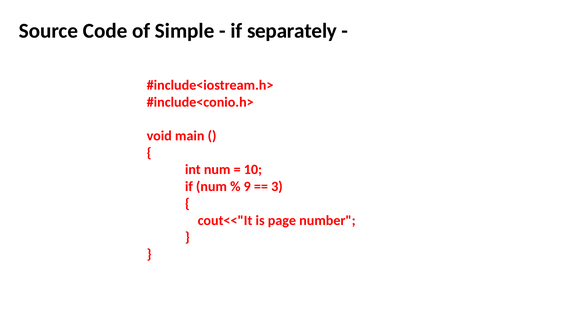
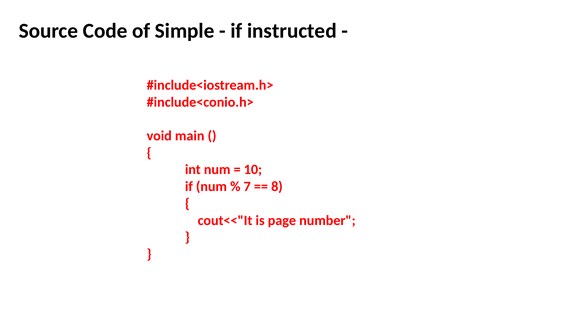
separately: separately -> instructed
9: 9 -> 7
3: 3 -> 8
